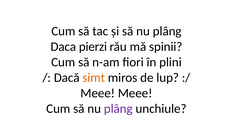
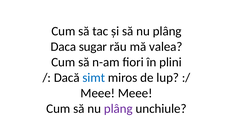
pierzi: pierzi -> sugar
spinii: spinii -> valea
simt colour: orange -> blue
